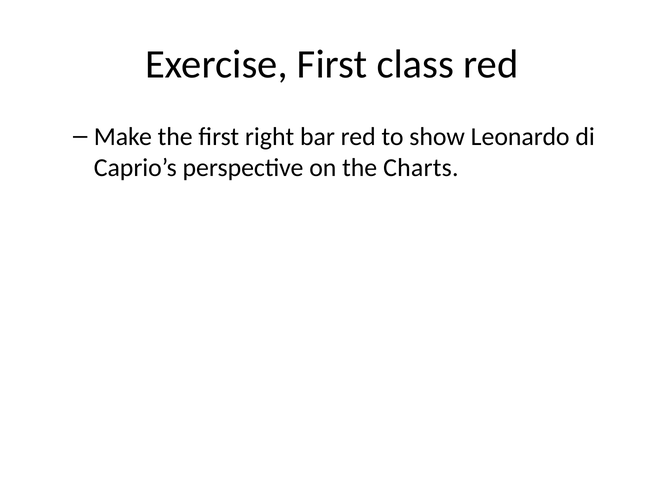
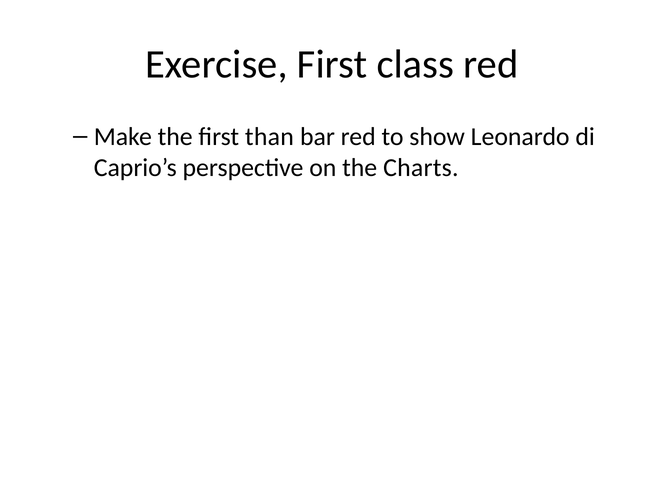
right: right -> than
